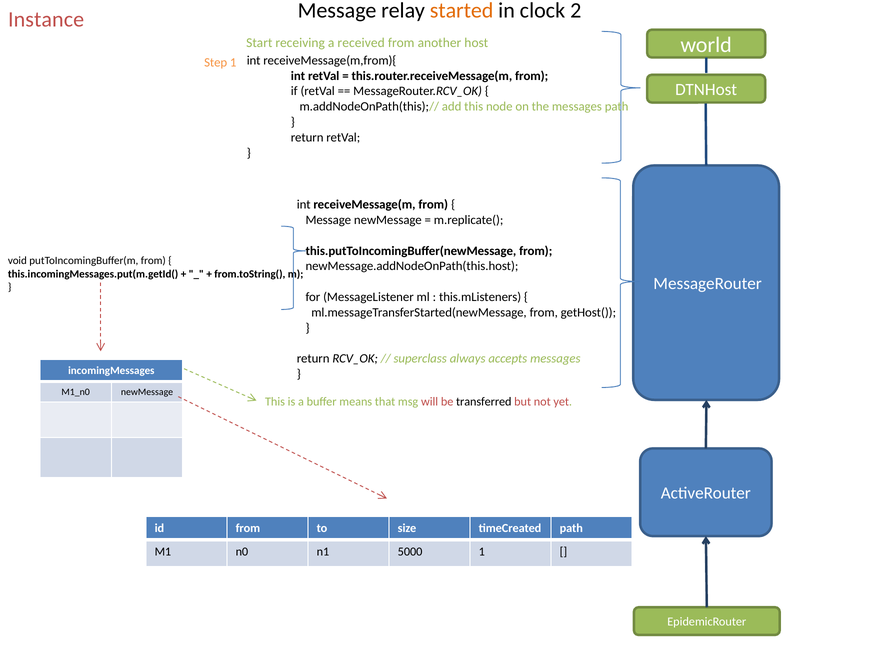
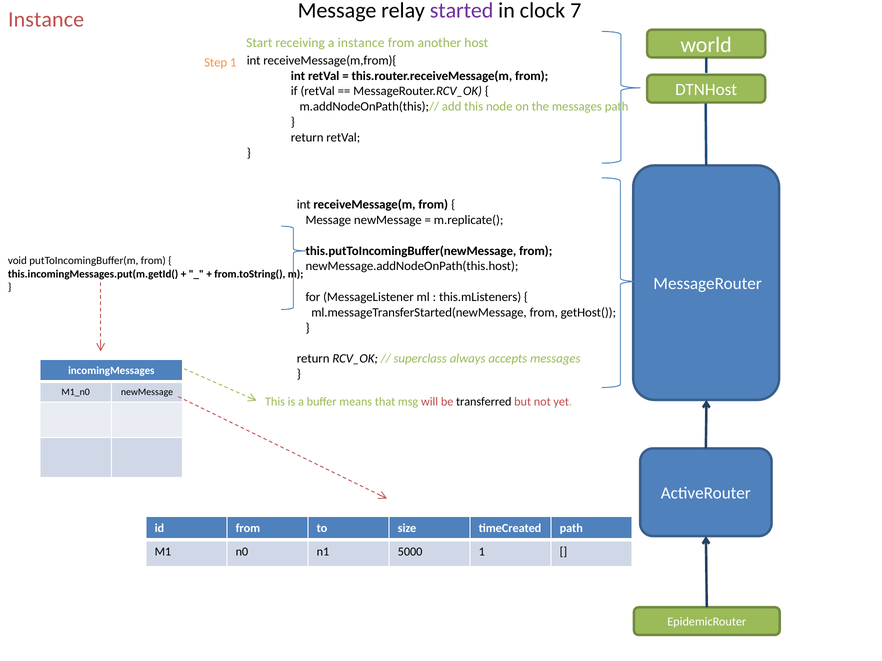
started colour: orange -> purple
2: 2 -> 7
a received: received -> instance
